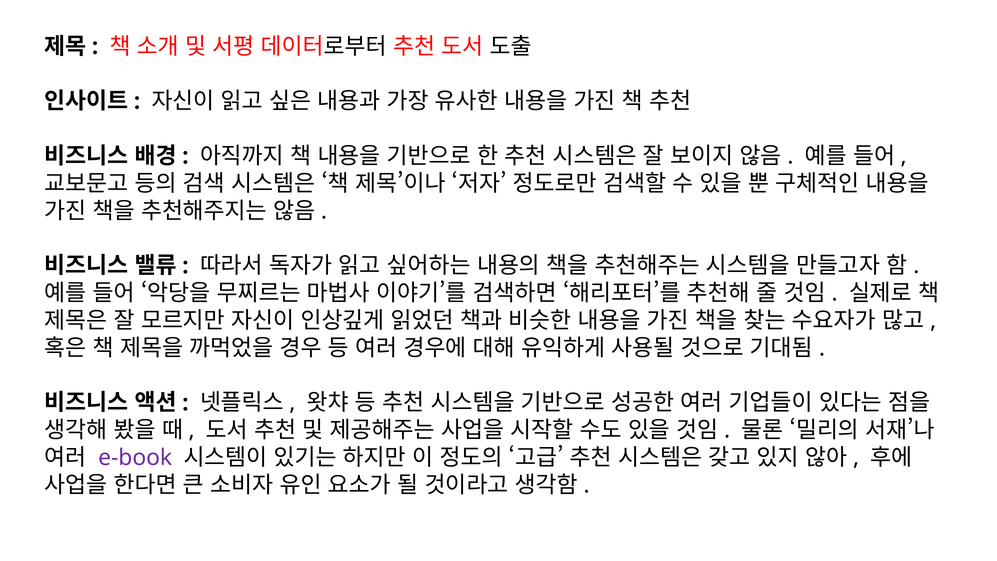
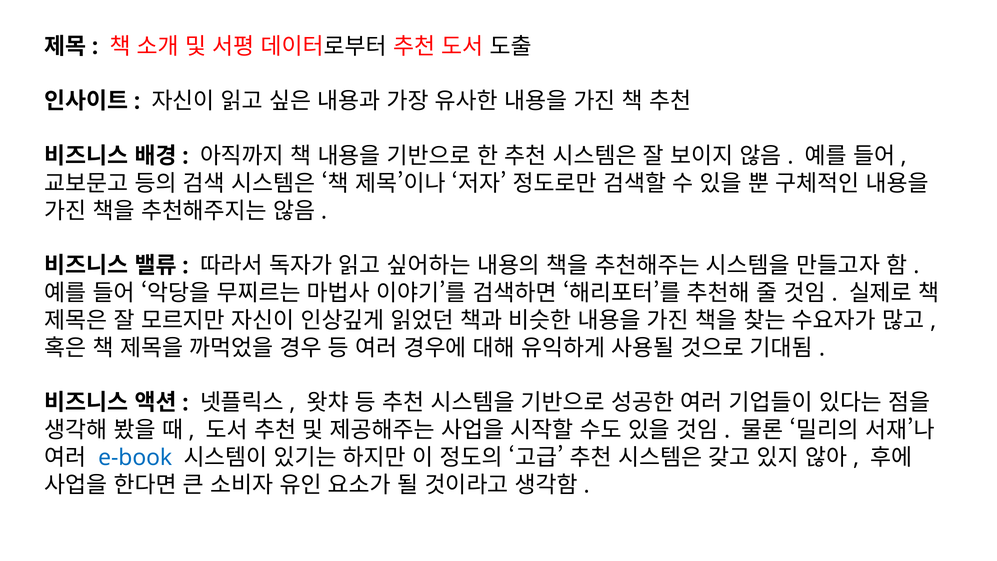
e-book colour: purple -> blue
